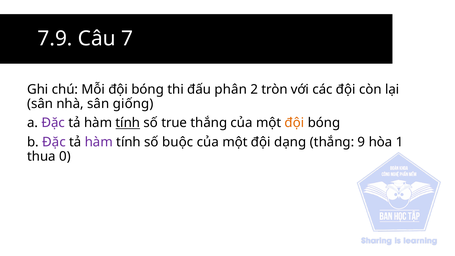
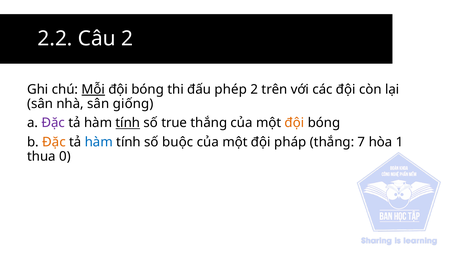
7.9: 7.9 -> 2.2
Câu 7: 7 -> 2
Mỗi underline: none -> present
phân: phân -> phép
tròn: tròn -> trên
Đặc at (54, 142) colour: purple -> orange
hàm at (99, 142) colour: purple -> blue
dạng: dạng -> pháp
9: 9 -> 7
